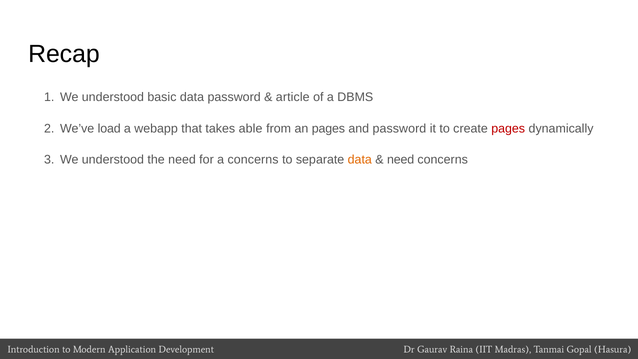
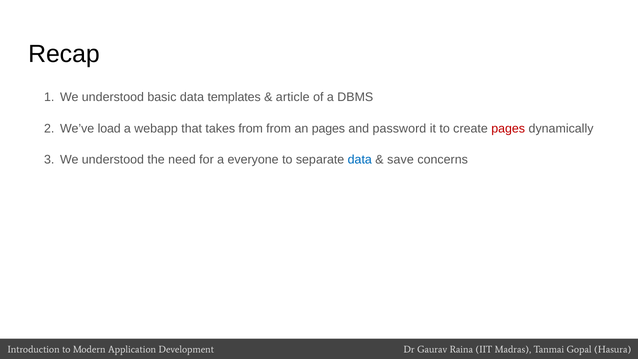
data password: password -> templates
takes able: able -> from
a concerns: concerns -> everyone
data at (360, 160) colour: orange -> blue
need at (401, 160): need -> save
